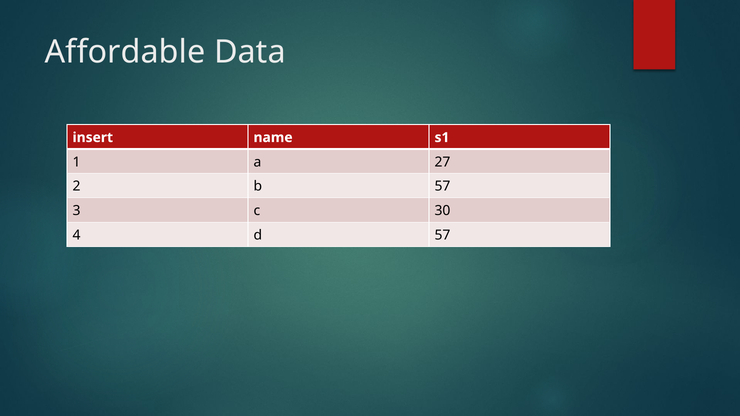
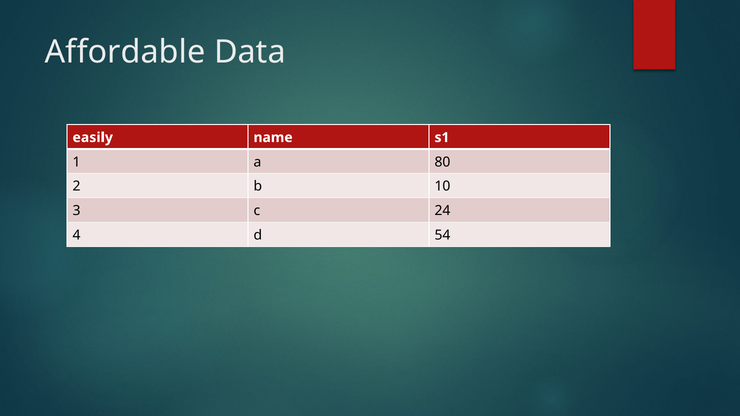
insert: insert -> easily
27: 27 -> 80
b 57: 57 -> 10
30: 30 -> 24
d 57: 57 -> 54
